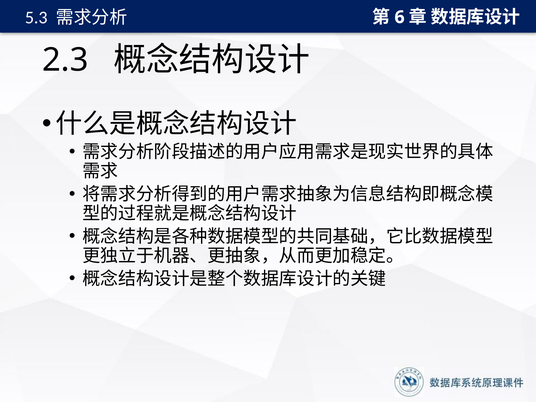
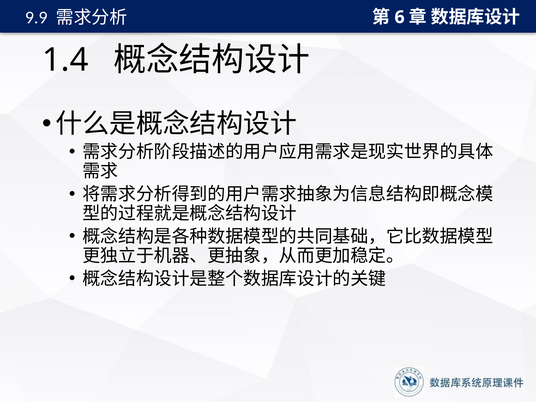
5.3: 5.3 -> 9.9
2.3: 2.3 -> 1.4
